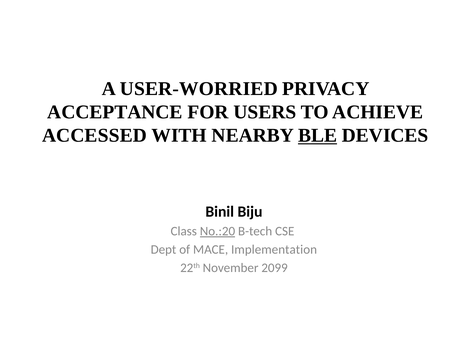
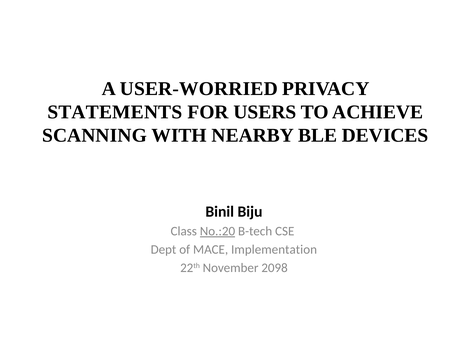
ACCEPTANCE: ACCEPTANCE -> STATEMENTS
ACCESSED: ACCESSED -> SCANNING
BLE underline: present -> none
2099: 2099 -> 2098
